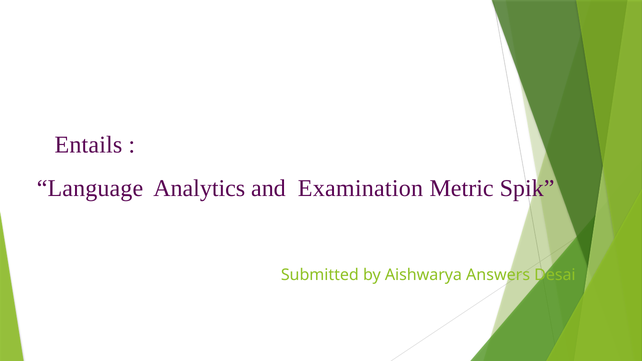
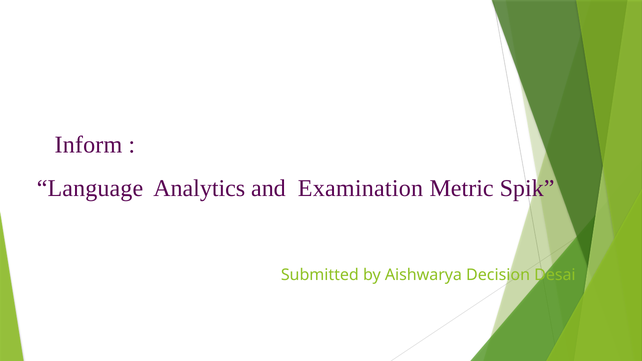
Entails: Entails -> Inform
Answers: Answers -> Decision
